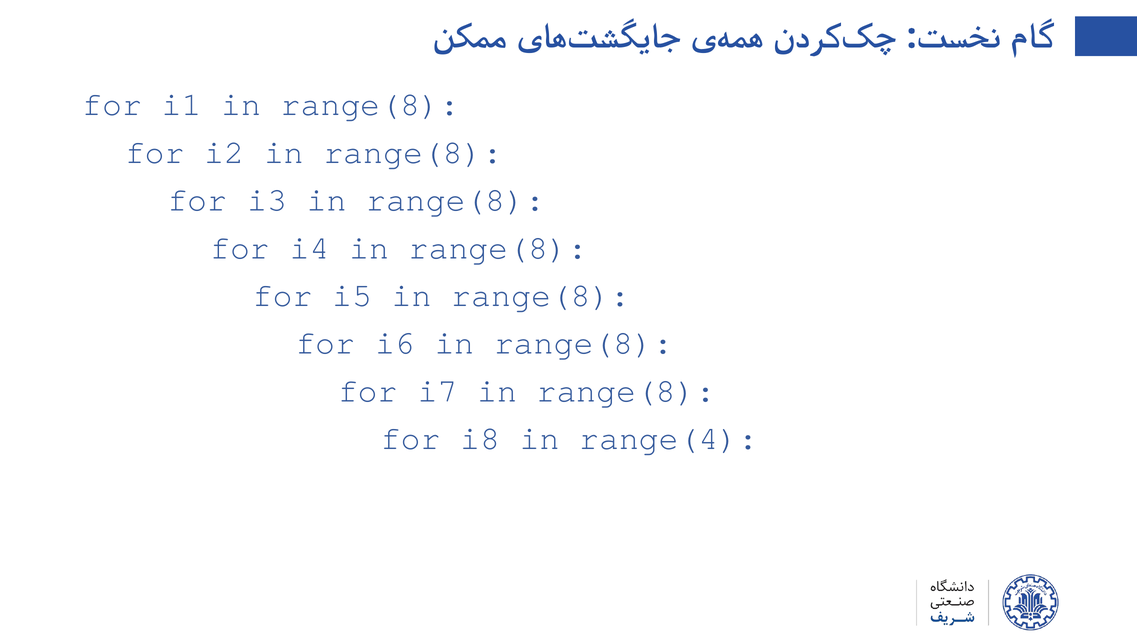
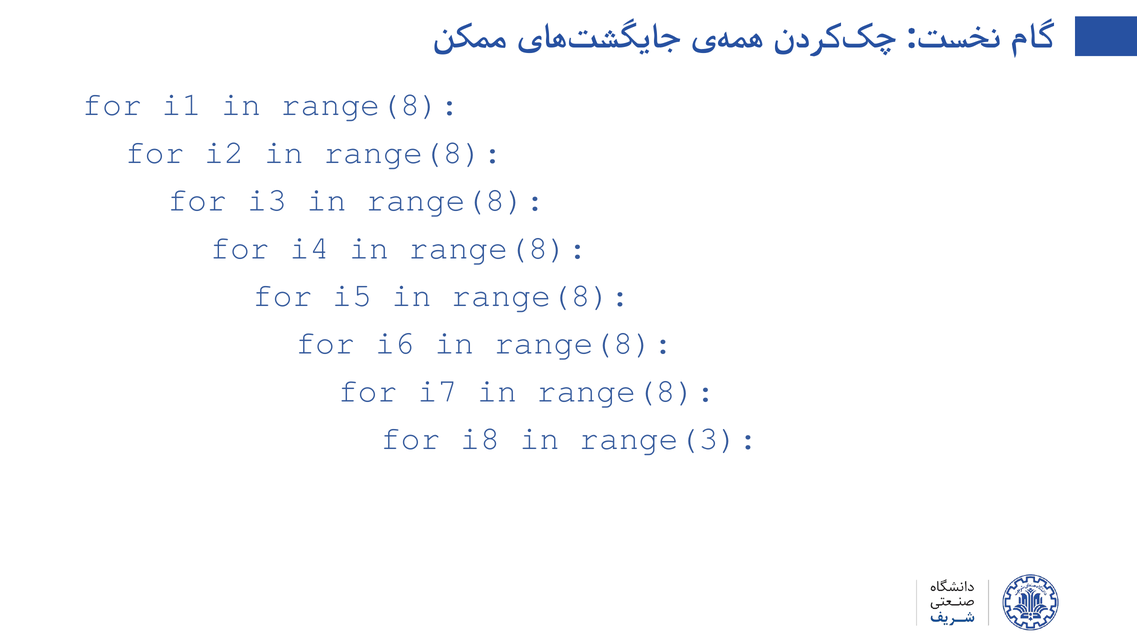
range(4: range(4 -> range(3
